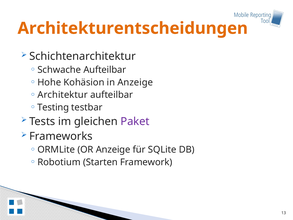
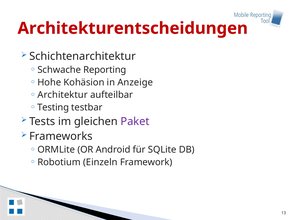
Architekturentscheidungen colour: orange -> red
Schwache Aufteilbar: Aufteilbar -> Reporting
OR Anzeige: Anzeige -> Android
Starten: Starten -> Einzeln
